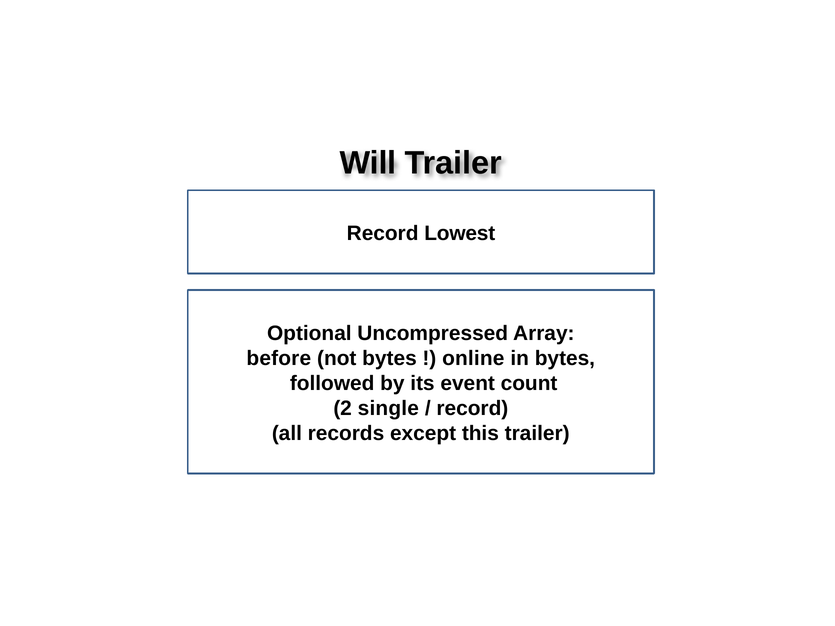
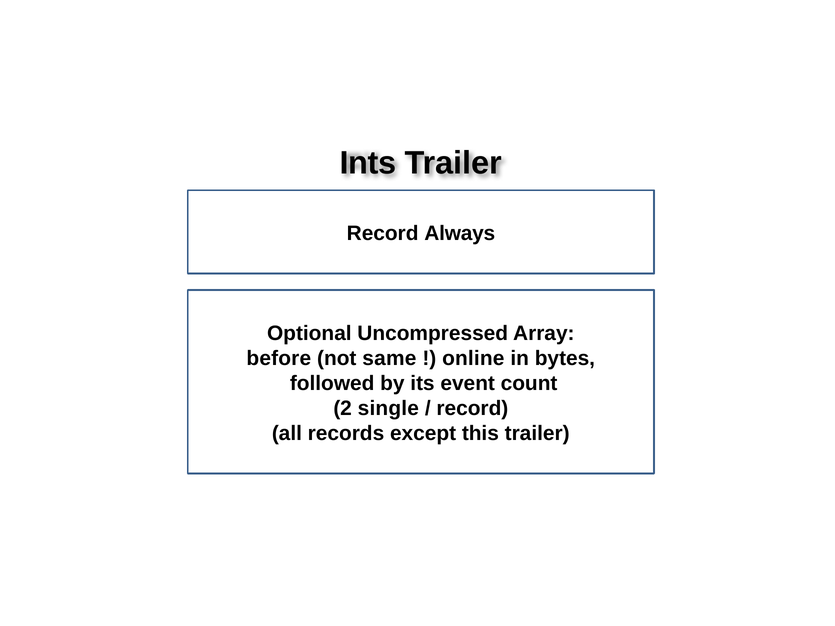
Will: Will -> Ints
Lowest: Lowest -> Always
not bytes: bytes -> same
